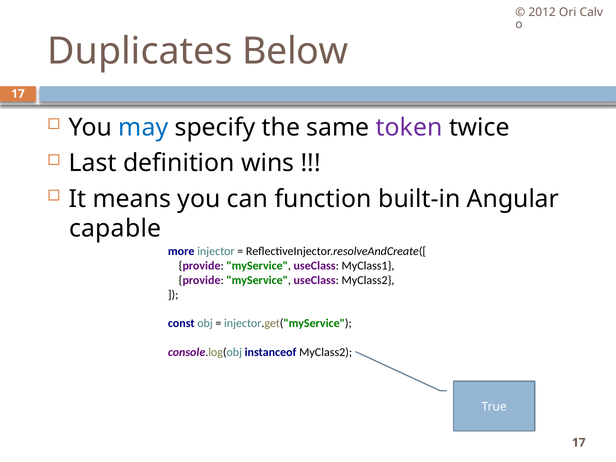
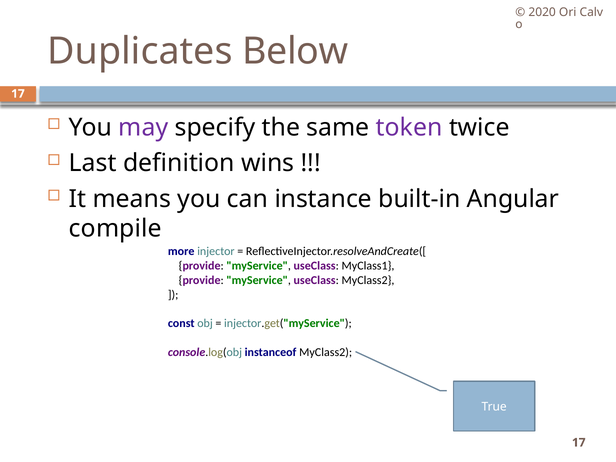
2012: 2012 -> 2020
may colour: blue -> purple
function: function -> instance
capable: capable -> compile
